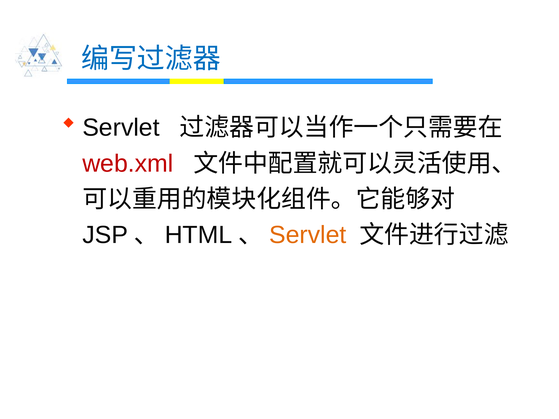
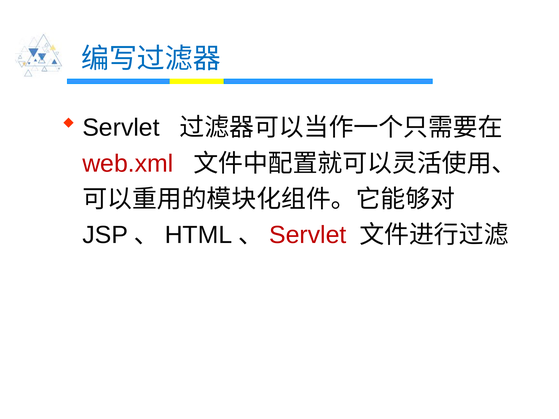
Servlet colour: orange -> red
